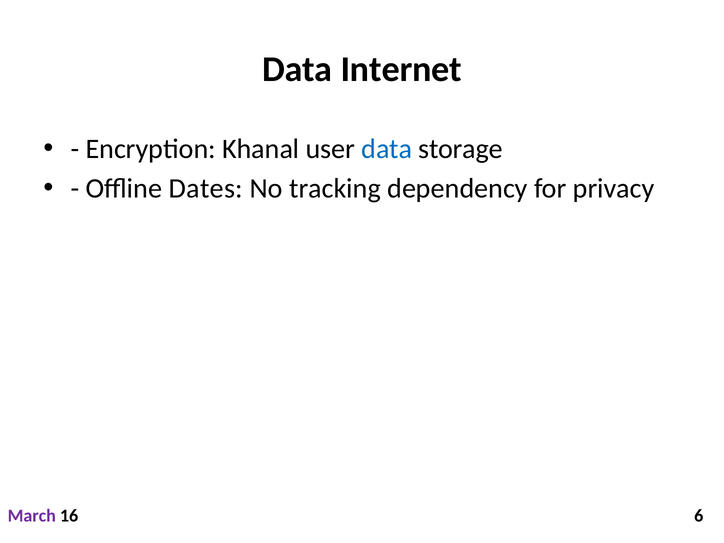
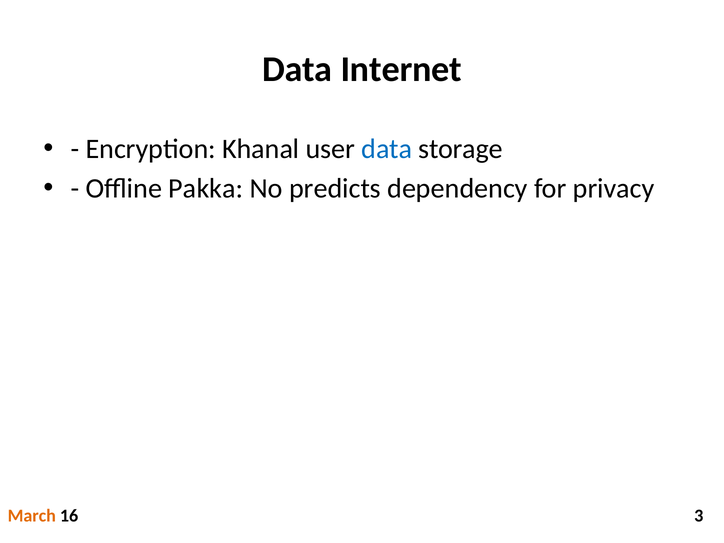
Dates: Dates -> Pakka
tracking: tracking -> predicts
March colour: purple -> orange
6: 6 -> 3
